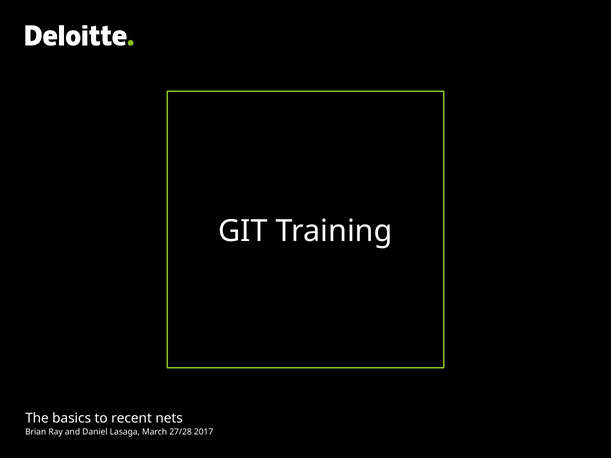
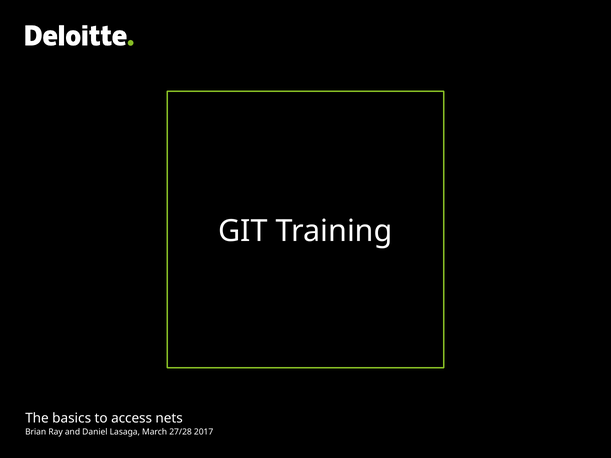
recent: recent -> access
